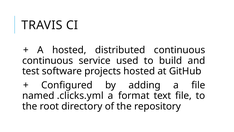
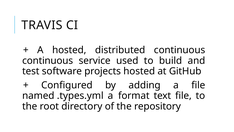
.clicks.yml: .clicks.yml -> .types.yml
